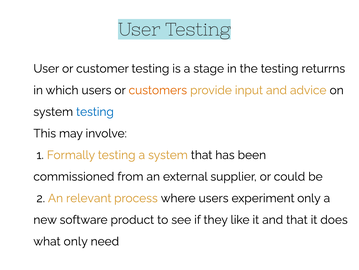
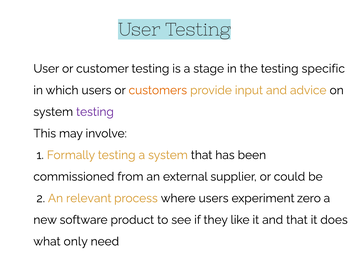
returrns: returrns -> specific
testing at (95, 112) colour: blue -> purple
experiment only: only -> zero
